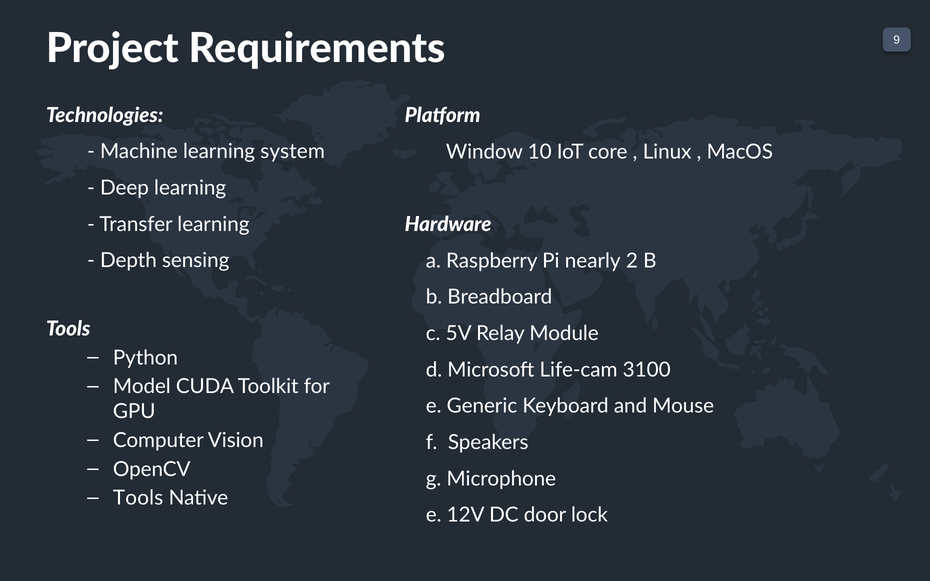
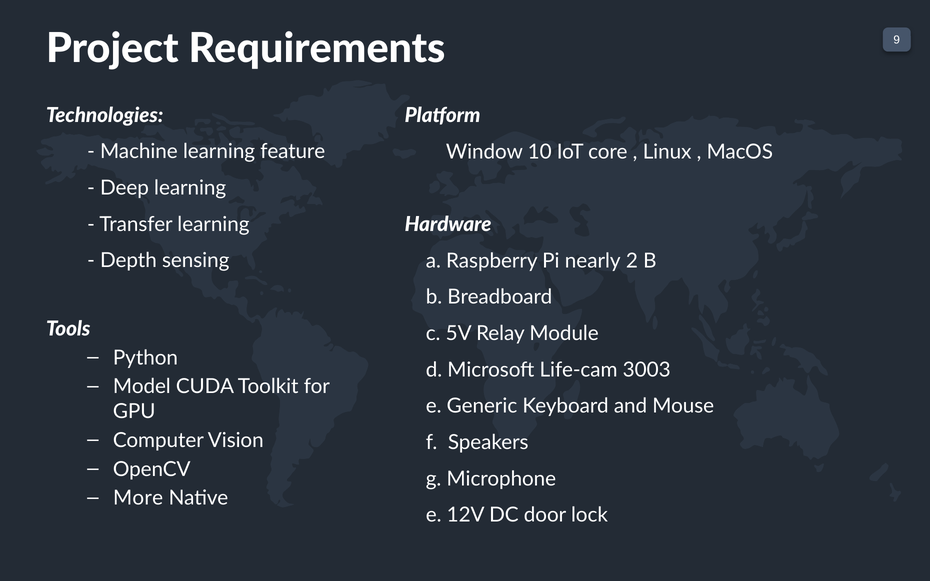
system: system -> feature
3100: 3100 -> 3003
Tools at (138, 498): Tools -> More
